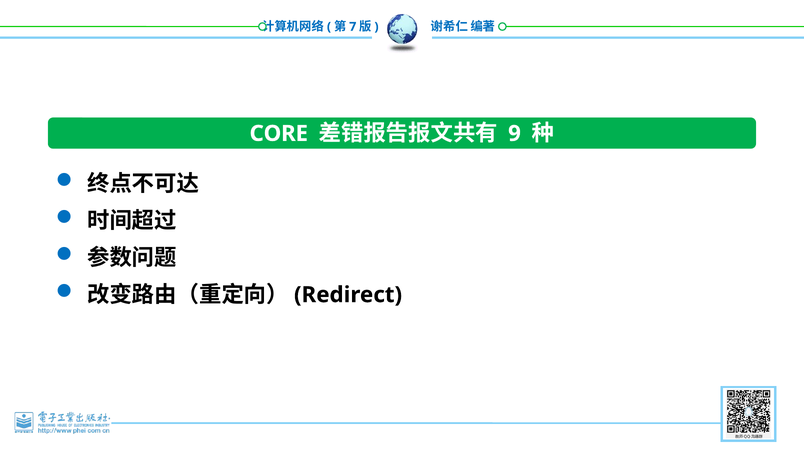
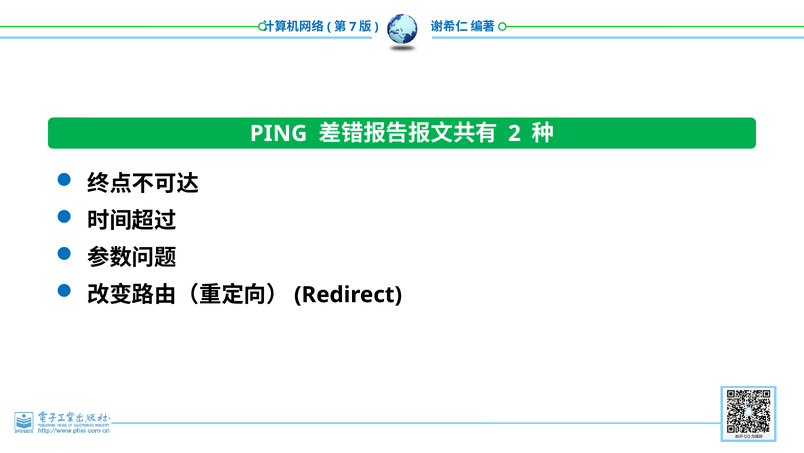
CORE: CORE -> PING
9: 9 -> 2
